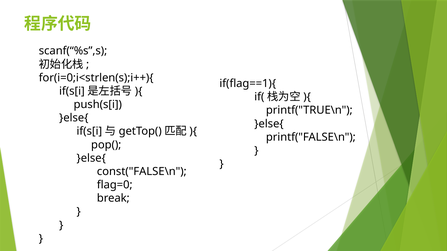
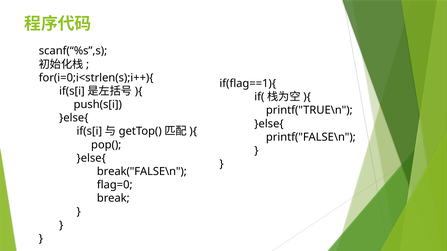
const("FALSE\n: const("FALSE\n -> break("FALSE\n
